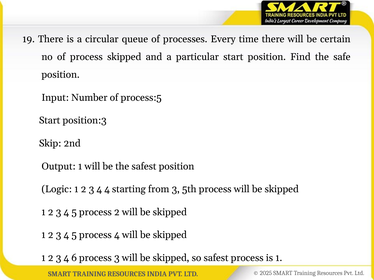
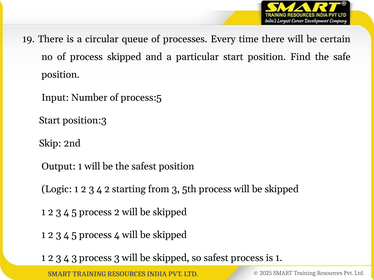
4 4: 4 -> 2
4 6: 6 -> 3
